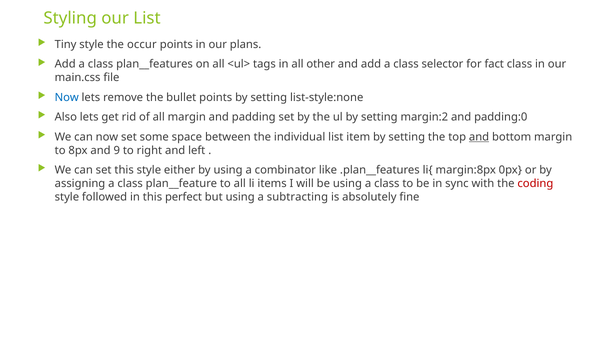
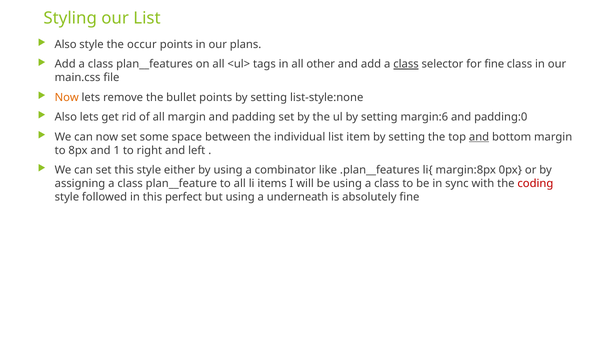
Tiny at (66, 45): Tiny -> Also
class at (406, 64) underline: none -> present
for fact: fact -> fine
Now at (67, 98) colour: blue -> orange
margin:2: margin:2 -> margin:6
9: 9 -> 1
subtracting: subtracting -> underneath
